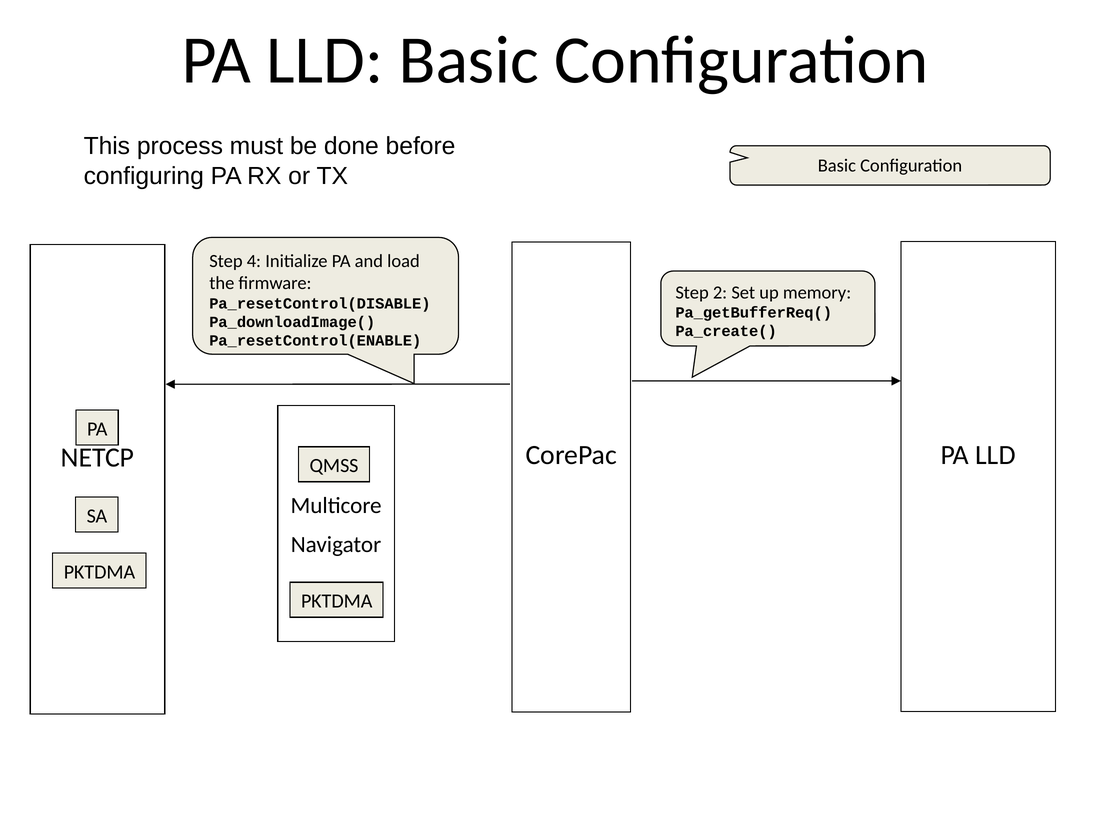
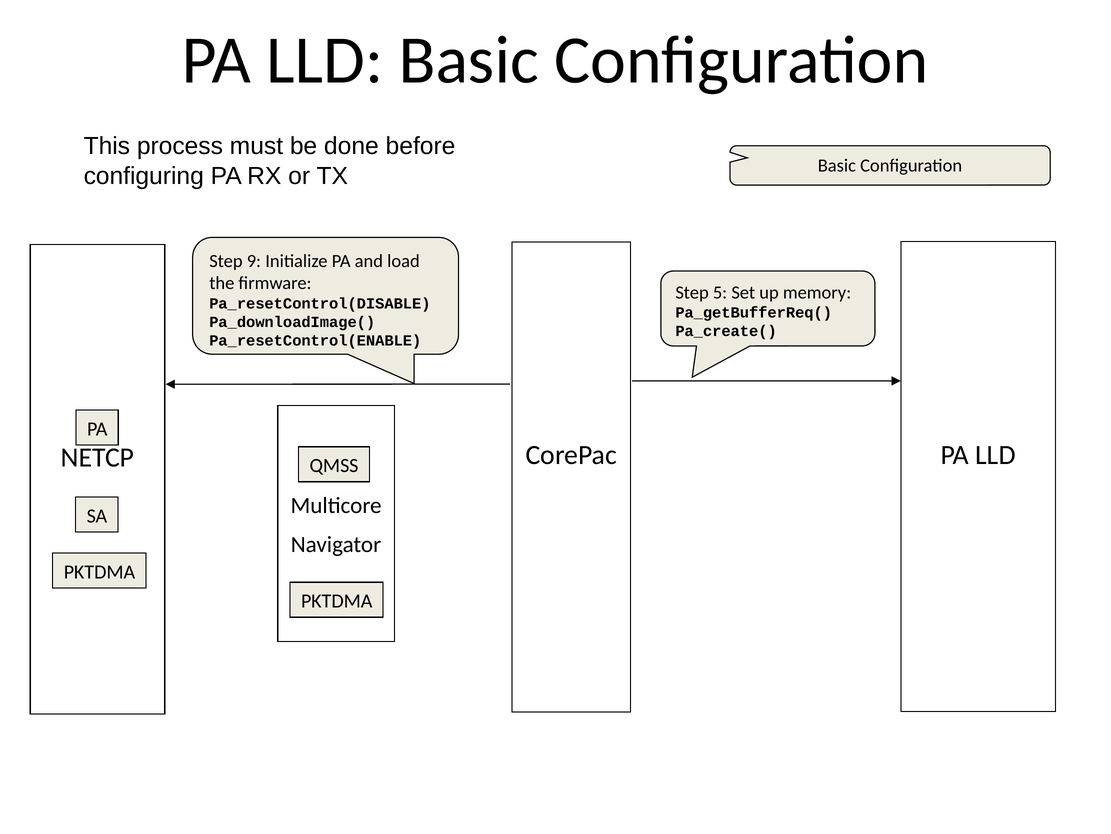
4: 4 -> 9
2: 2 -> 5
